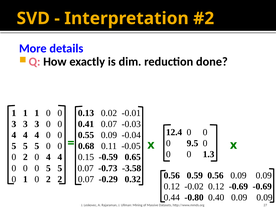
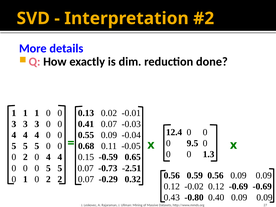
-3.58: -3.58 -> -2.51
0.44: 0.44 -> 0.43
